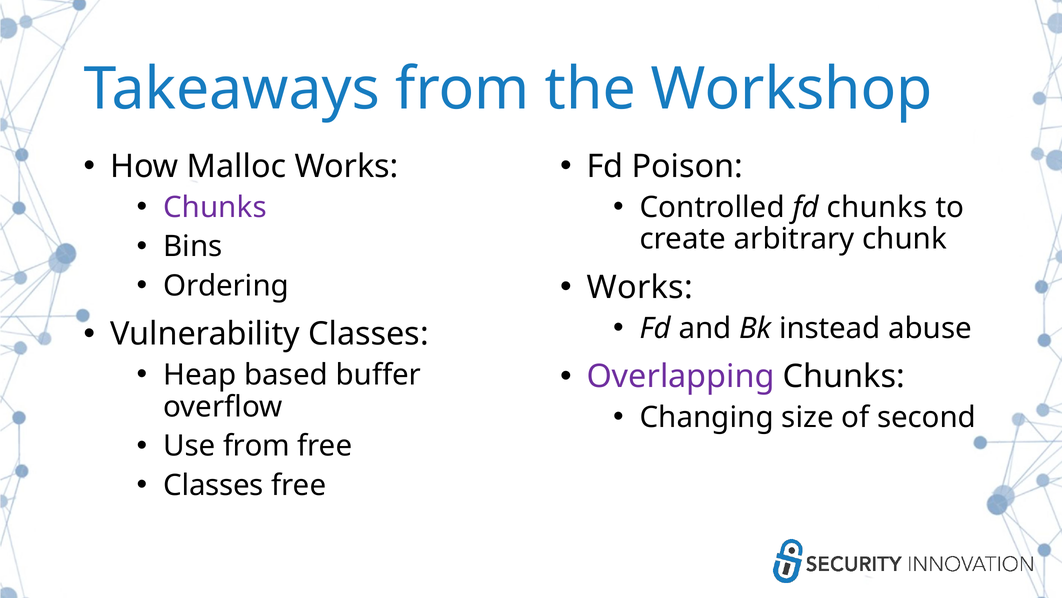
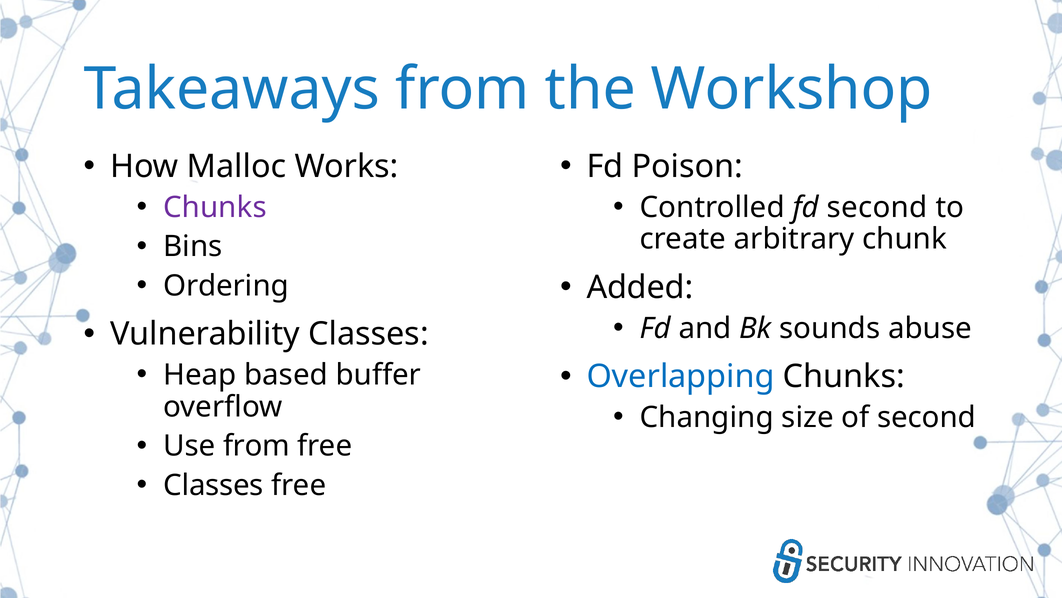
fd chunks: chunks -> second
Works at (640, 287): Works -> Added
instead: instead -> sounds
Overlapping colour: purple -> blue
